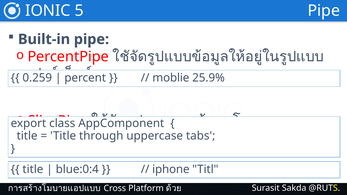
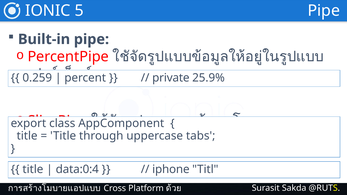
moblie: moblie -> private
blue:0:4: blue:0:4 -> data:0:4
